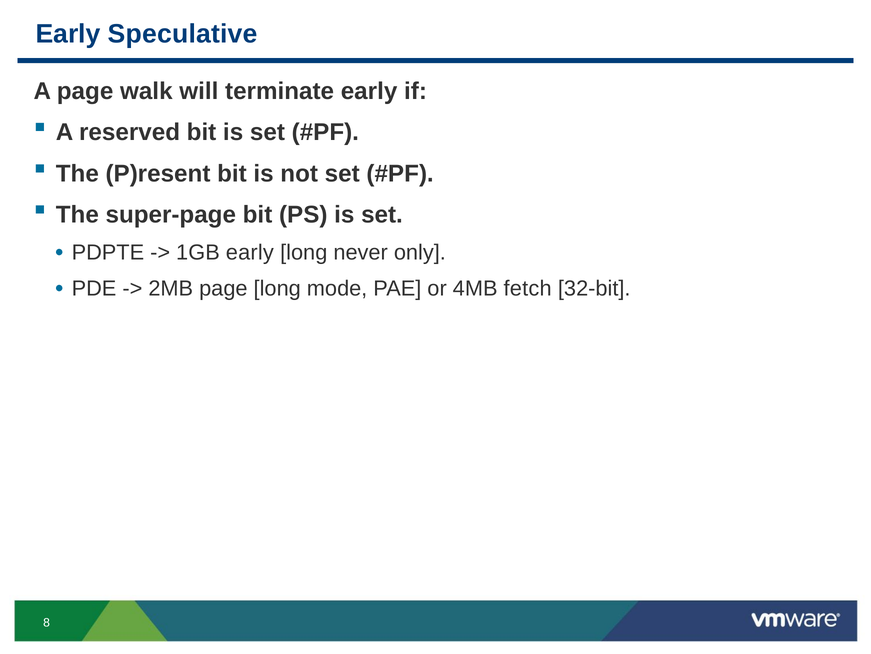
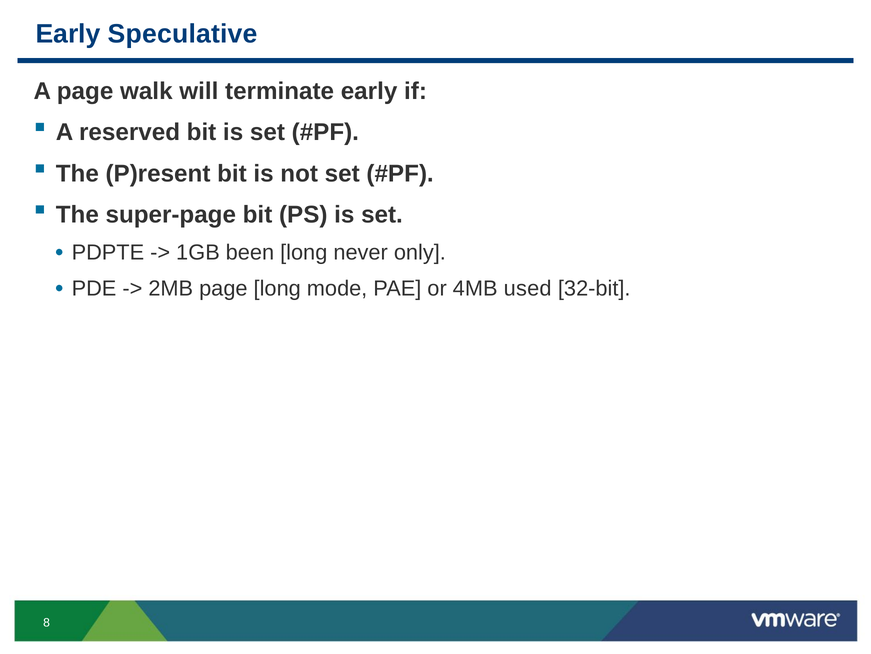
1GB early: early -> been
fetch: fetch -> used
